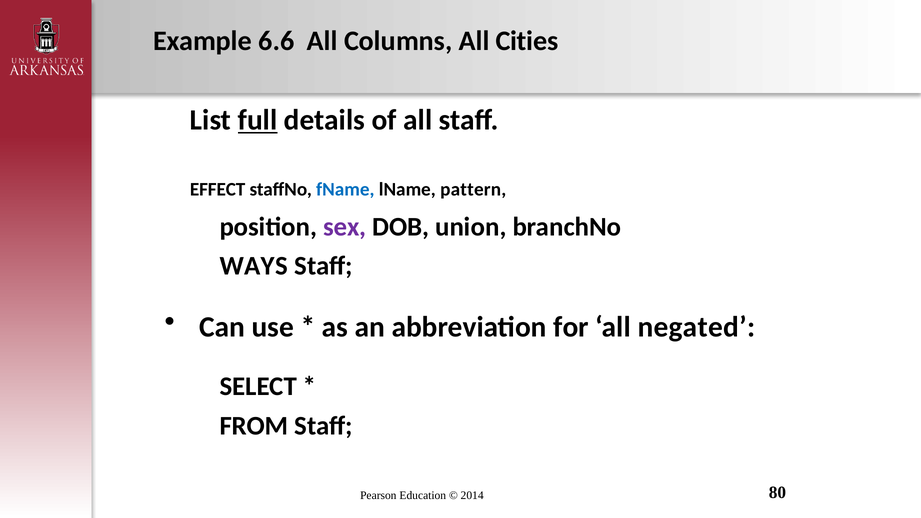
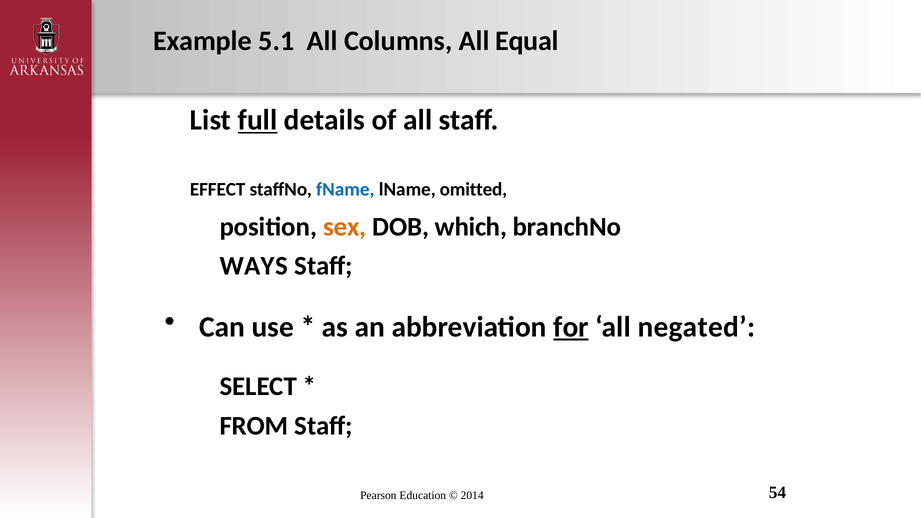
6.6: 6.6 -> 5.1
Cities: Cities -> Equal
pattern: pattern -> omitted
sex colour: purple -> orange
union: union -> which
for underline: none -> present
80: 80 -> 54
